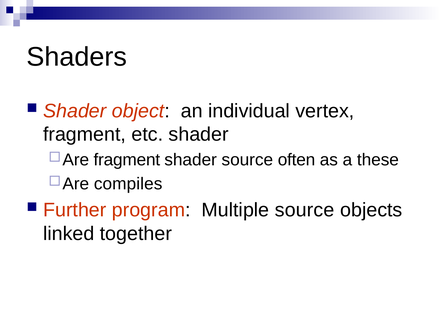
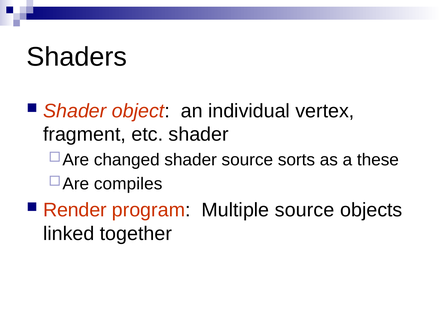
fragment at (127, 160): fragment -> changed
often: often -> sorts
Further: Further -> Render
